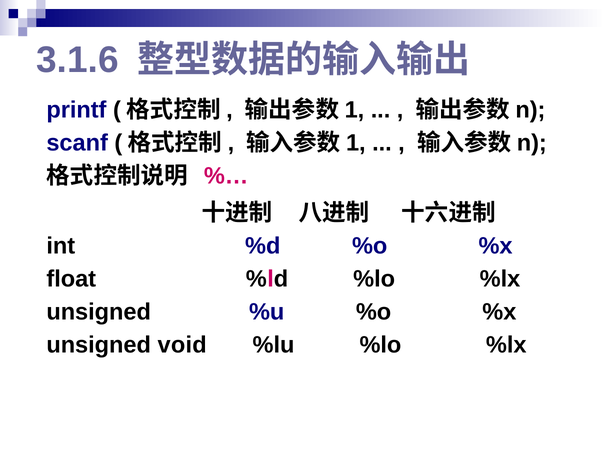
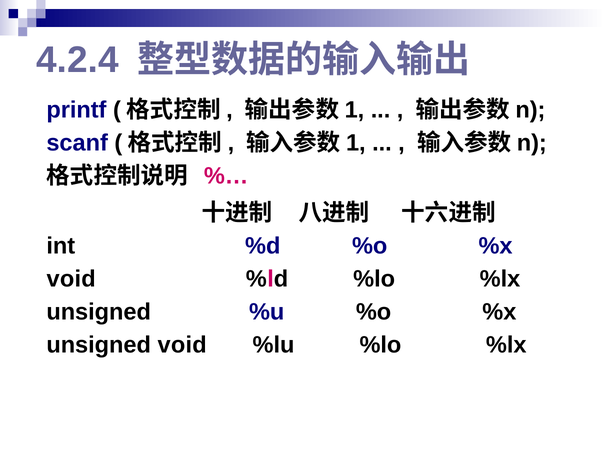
3.1.6: 3.1.6 -> 4.2.4
float at (71, 279): float -> void
